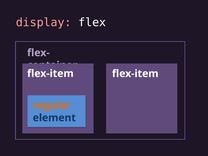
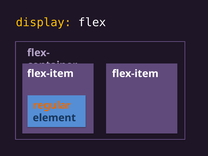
display colour: pink -> yellow
